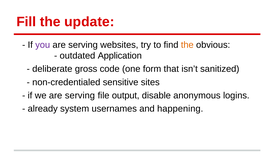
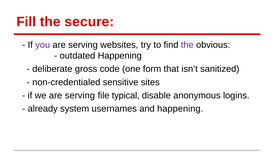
update: update -> secure
the at (187, 45) colour: orange -> purple
outdated Application: Application -> Happening
output: output -> typical
